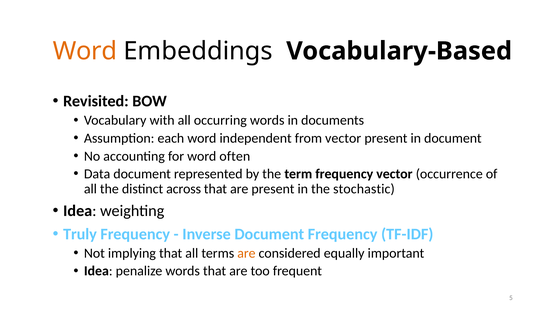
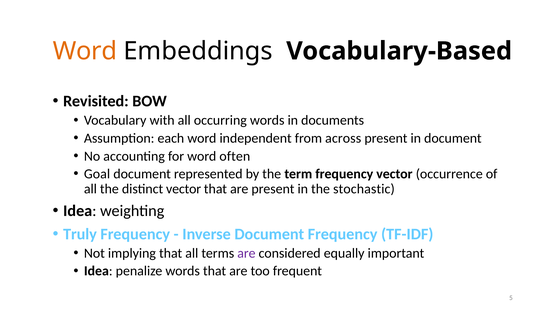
from vector: vector -> across
Data: Data -> Goal
distinct across: across -> vector
are at (246, 253) colour: orange -> purple
